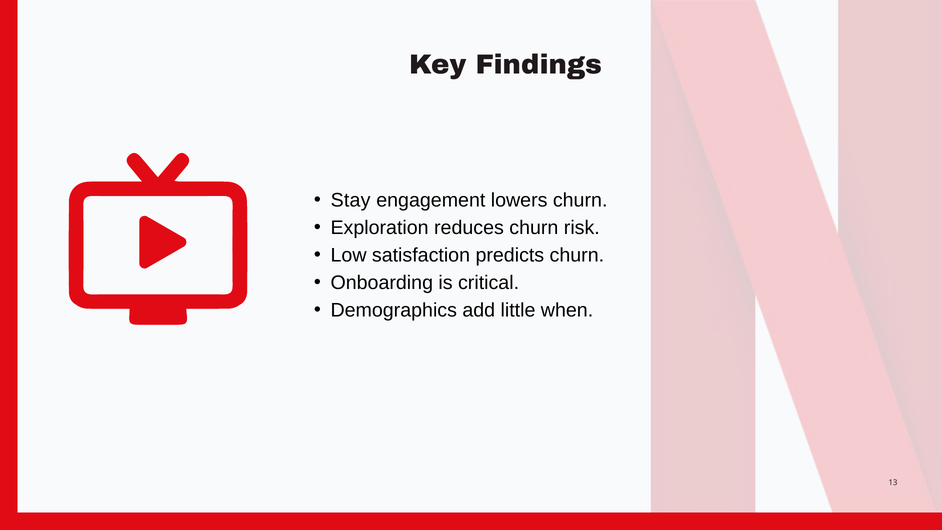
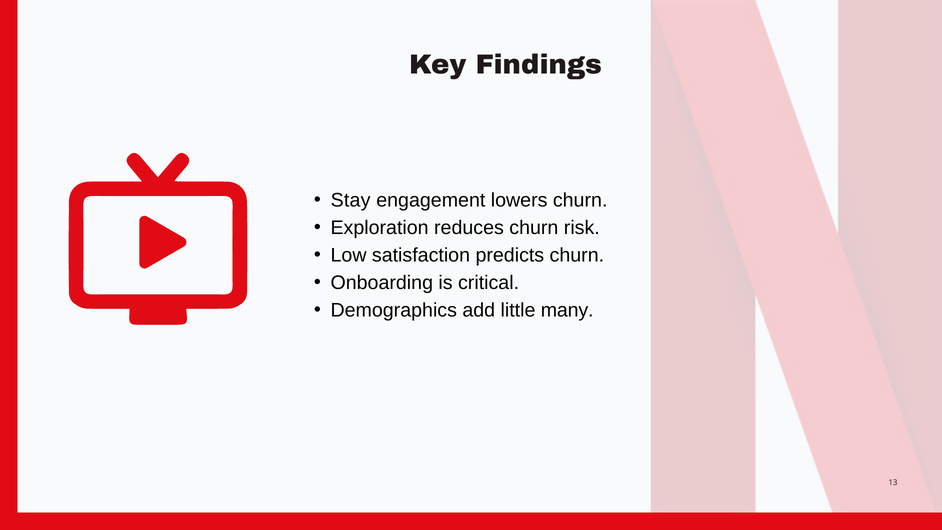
when: when -> many
